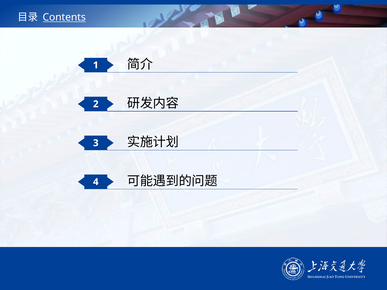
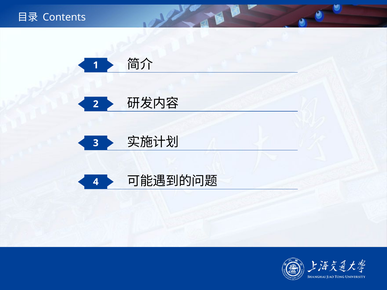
Contents underline: present -> none
